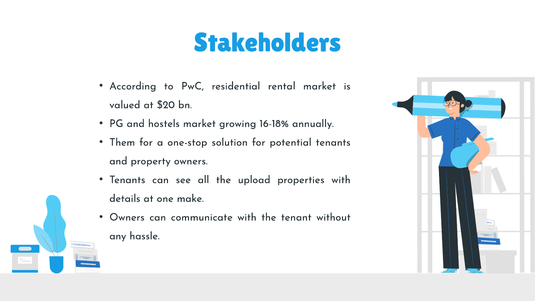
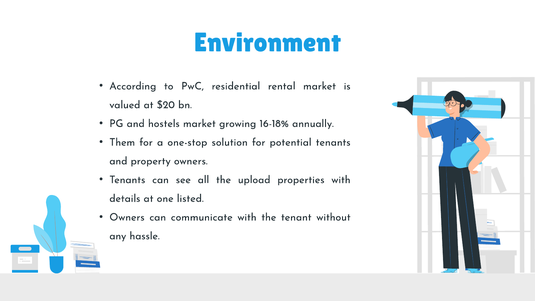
Stakeholders: Stakeholders -> Environment
make: make -> listed
